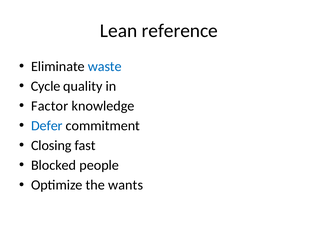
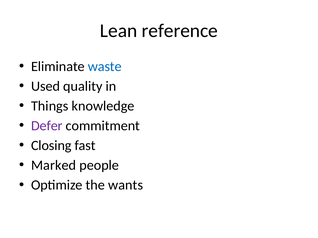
Cycle: Cycle -> Used
Factor: Factor -> Things
Defer colour: blue -> purple
Blocked: Blocked -> Marked
